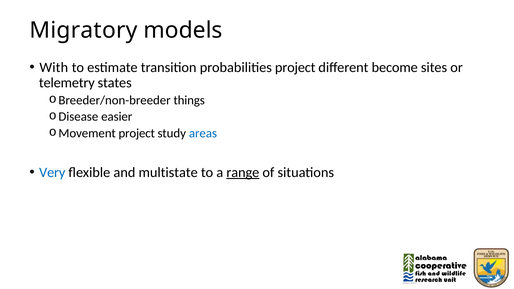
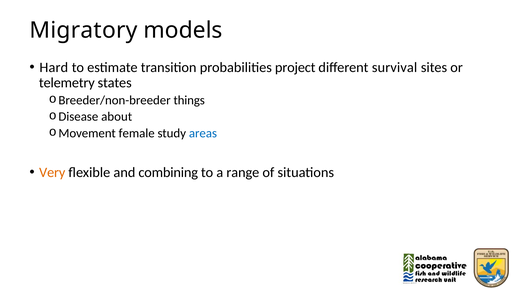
With: With -> Hard
become: become -> survival
easier: easier -> about
project at (137, 133): project -> female
Very colour: blue -> orange
multistate: multistate -> combining
range underline: present -> none
